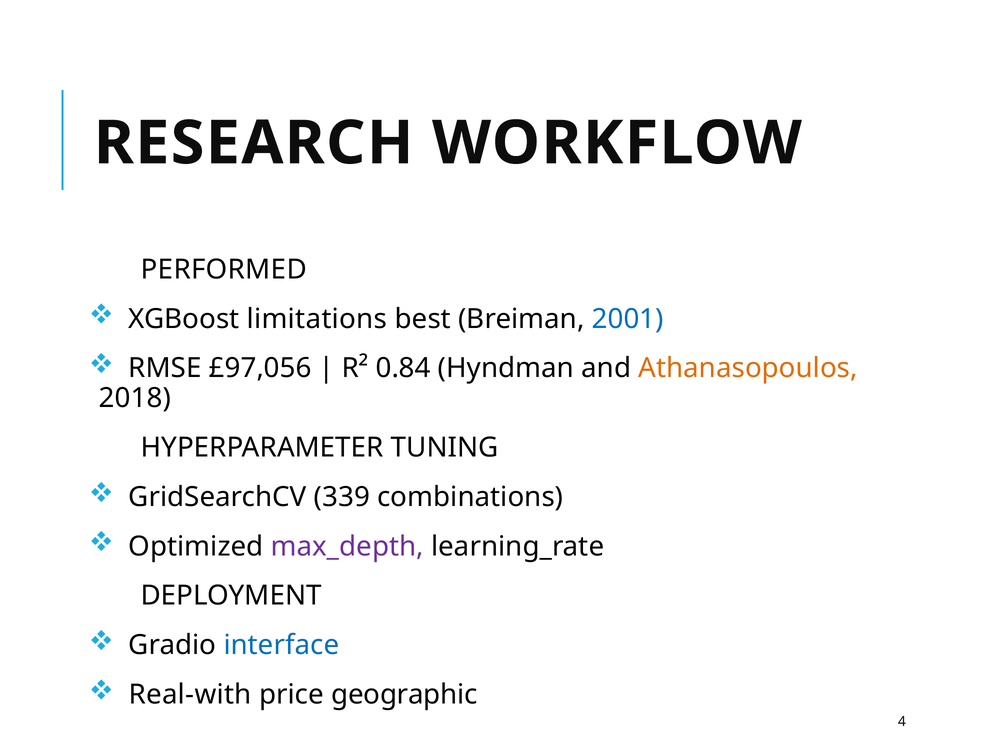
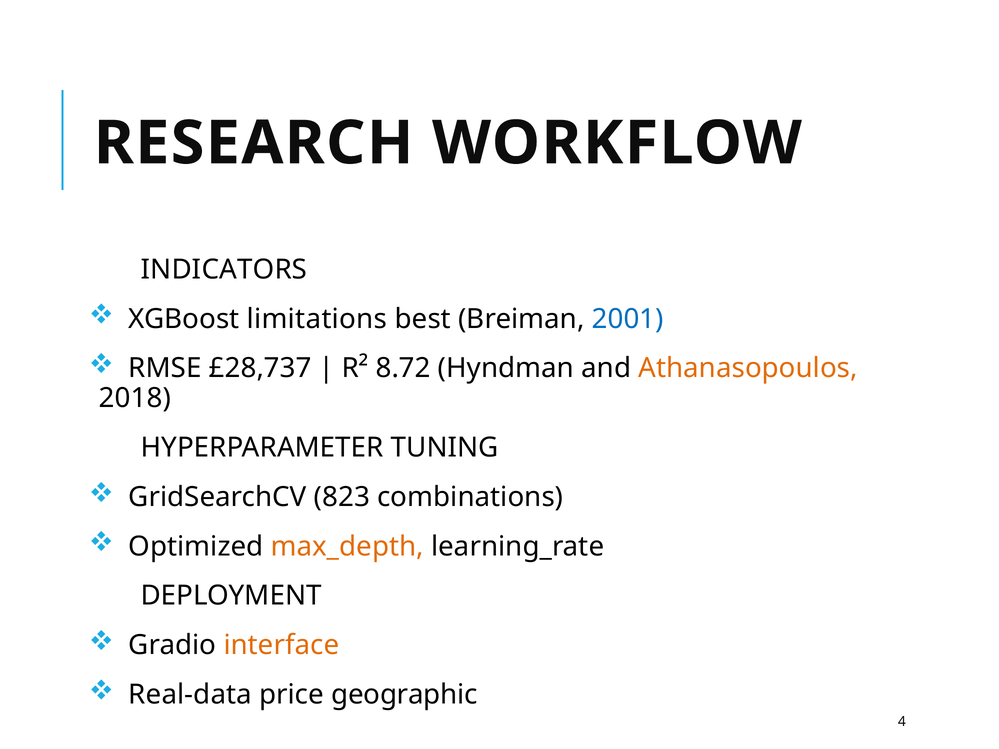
PERFORMED: PERFORMED -> INDICATORS
£97,056: £97,056 -> £28,737
0.84: 0.84 -> 8.72
339: 339 -> 823
max_depth colour: purple -> orange
interface colour: blue -> orange
Real-with: Real-with -> Real-data
